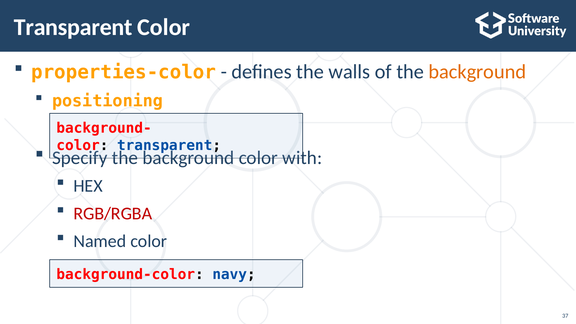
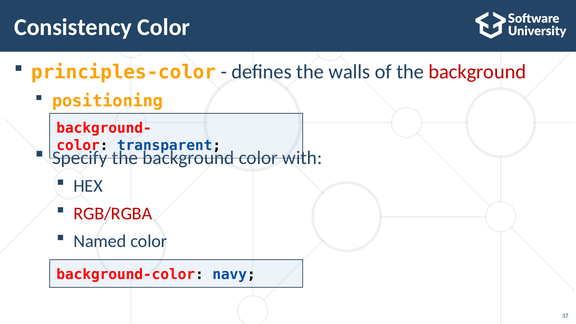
Transparent at (73, 27): Transparent -> Consistency
properties-color: properties-color -> principles-color
background at (477, 72) colour: orange -> red
